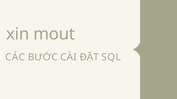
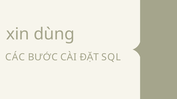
mout: mout -> dùng
